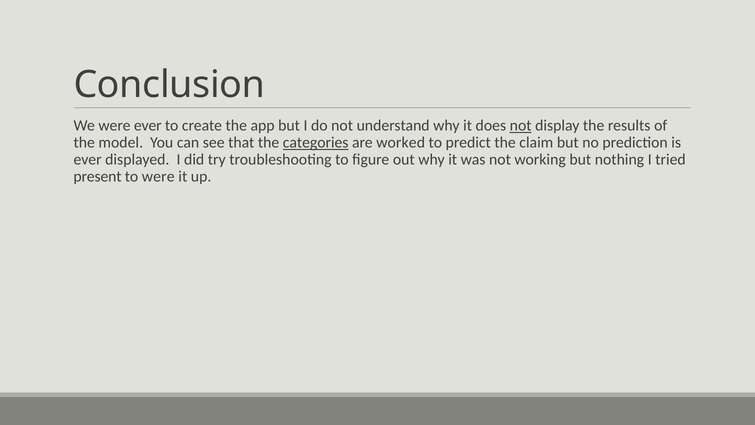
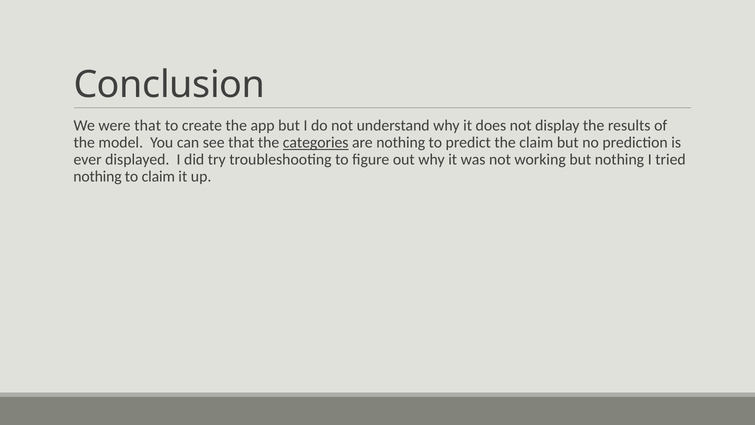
were ever: ever -> that
not at (521, 126) underline: present -> none
are worked: worked -> nothing
present at (97, 176): present -> nothing
to were: were -> claim
